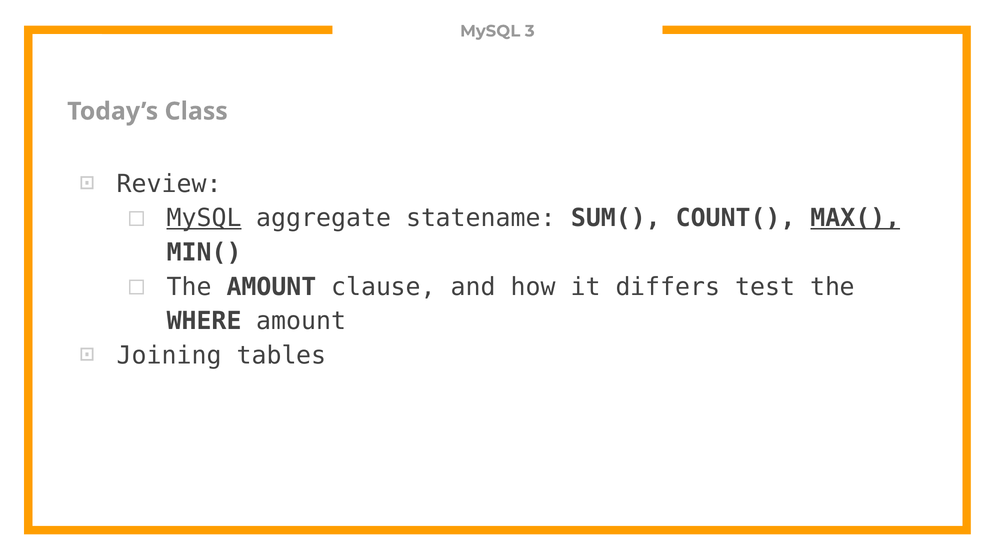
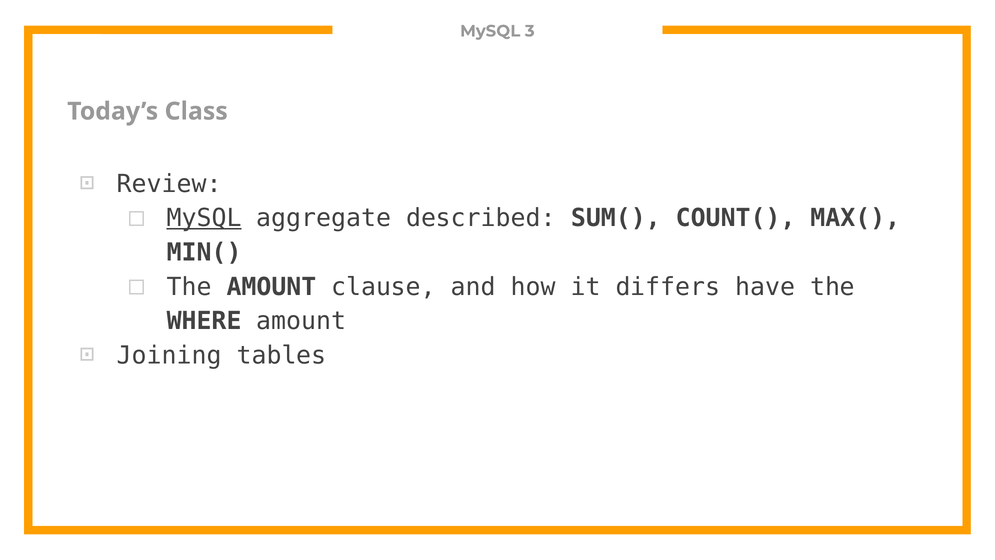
statename: statename -> described
MAX( underline: present -> none
test: test -> have
